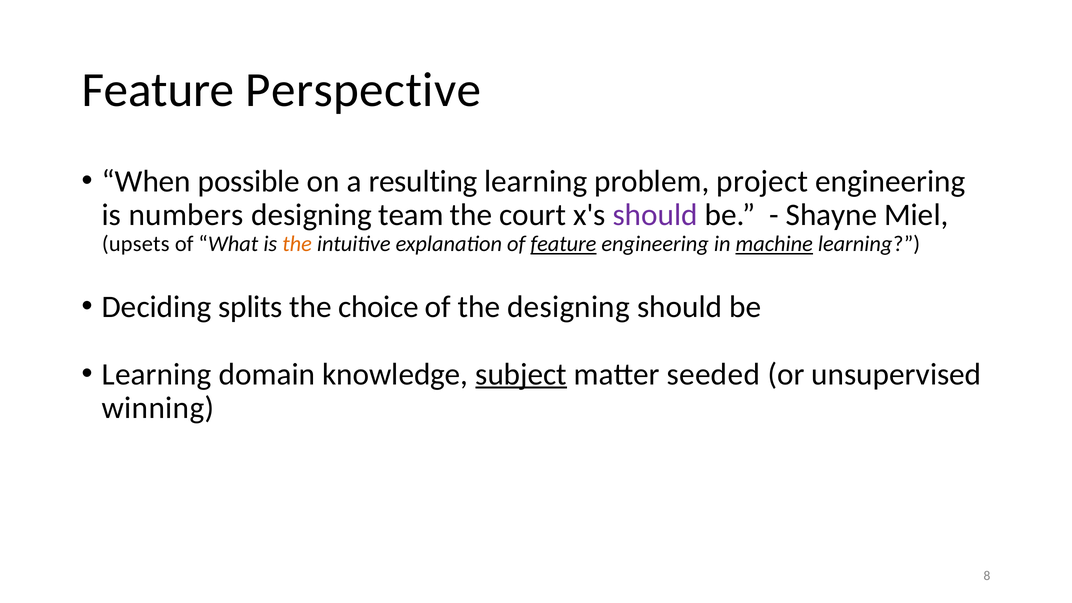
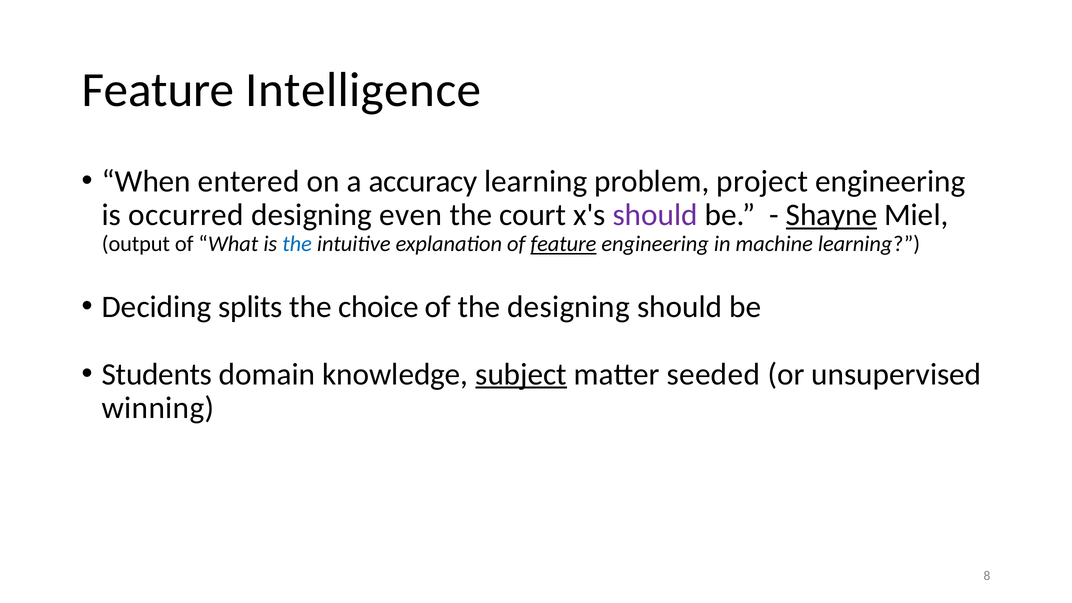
Perspective: Perspective -> Intelligence
possible: possible -> entered
resulting: resulting -> accuracy
numbers: numbers -> occurred
team: team -> even
Shayne underline: none -> present
upsets: upsets -> output
the at (297, 244) colour: orange -> blue
machine underline: present -> none
Learning at (157, 374): Learning -> Students
